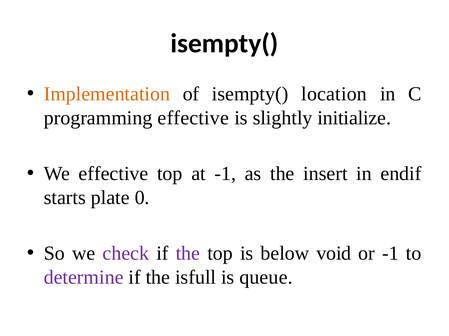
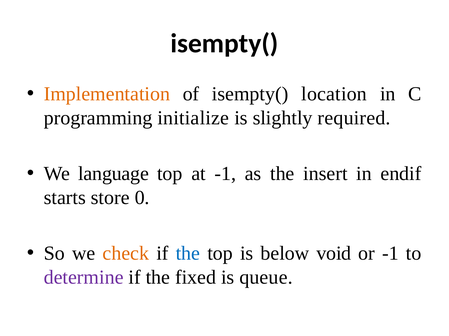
programming effective: effective -> initialize
initialize: initialize -> required
We effective: effective -> language
plate: plate -> store
check colour: purple -> orange
the at (188, 254) colour: purple -> blue
isfull: isfull -> fixed
